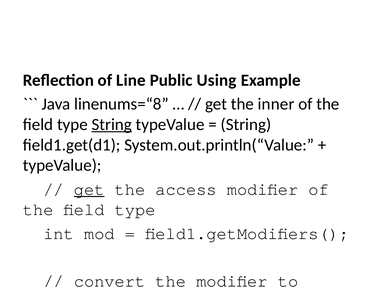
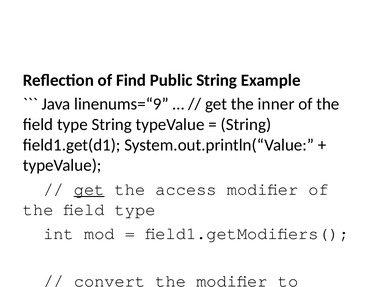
Line: Line -> Find
Public Using: Using -> String
linenums=“8: linenums=“8 -> linenums=“9
String at (112, 124) underline: present -> none
